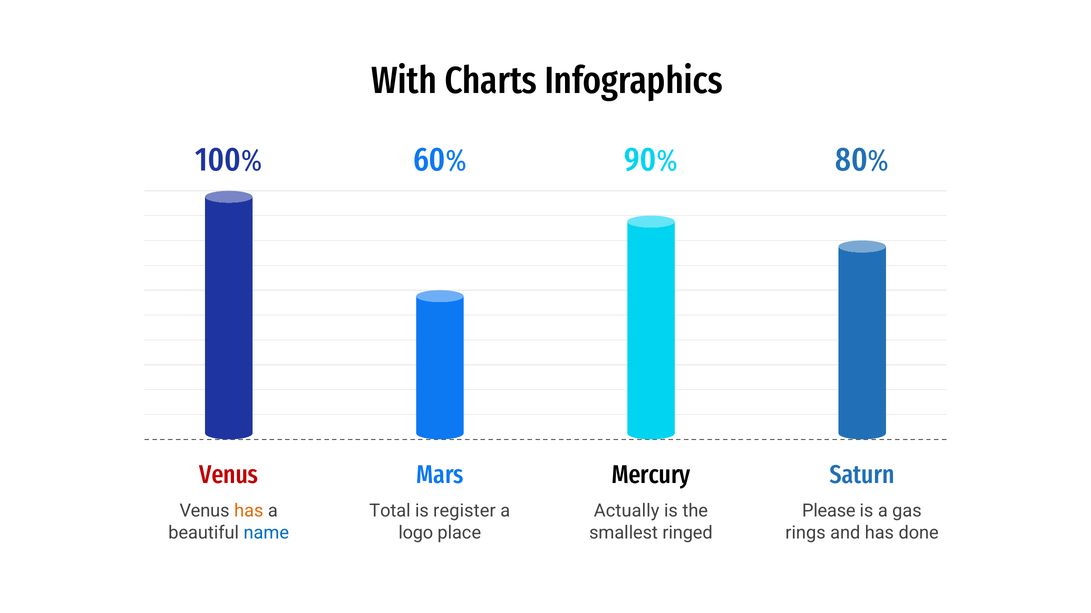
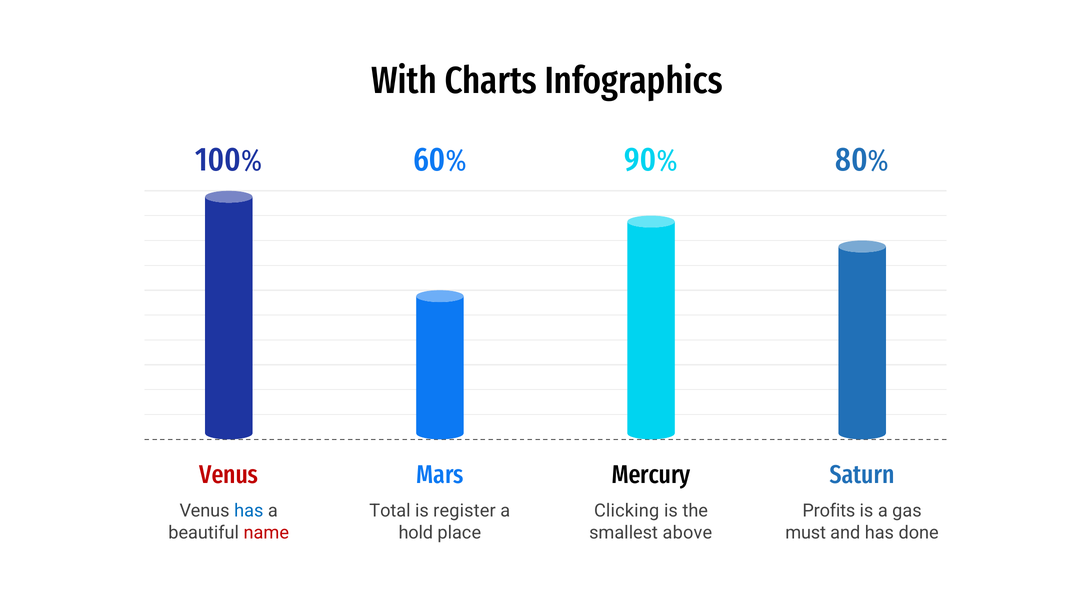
has at (249, 511) colour: orange -> blue
Actually: Actually -> Clicking
Please: Please -> Profits
name colour: blue -> red
logo: logo -> hold
ringed: ringed -> above
rings: rings -> must
